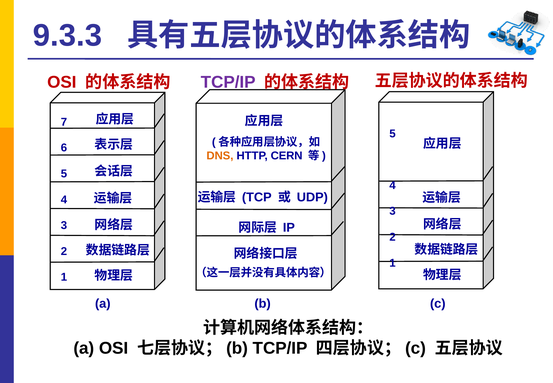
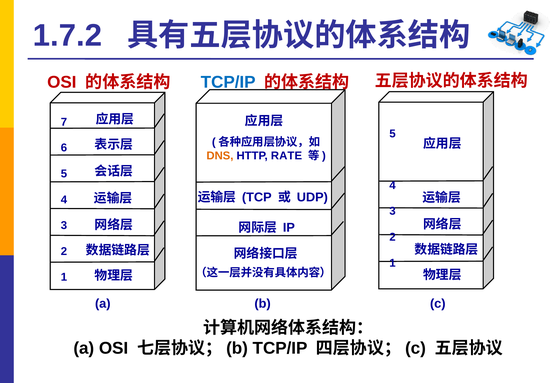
9.3.3: 9.3.3 -> 1.7.2
TCP/IP at (228, 82) colour: purple -> blue
CERN: CERN -> RATE
